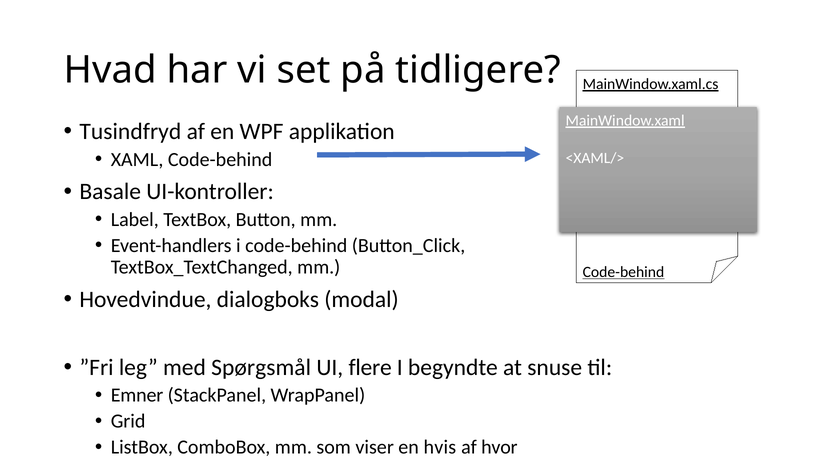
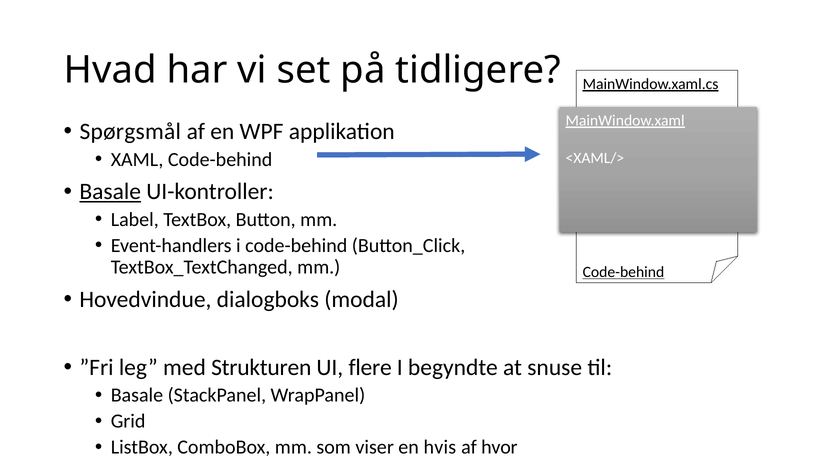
Tusindfryd: Tusindfryd -> Spørgsmål
Basale at (110, 192) underline: none -> present
Spørgsmål: Spørgsmål -> Strukturen
Emner at (137, 396): Emner -> Basale
